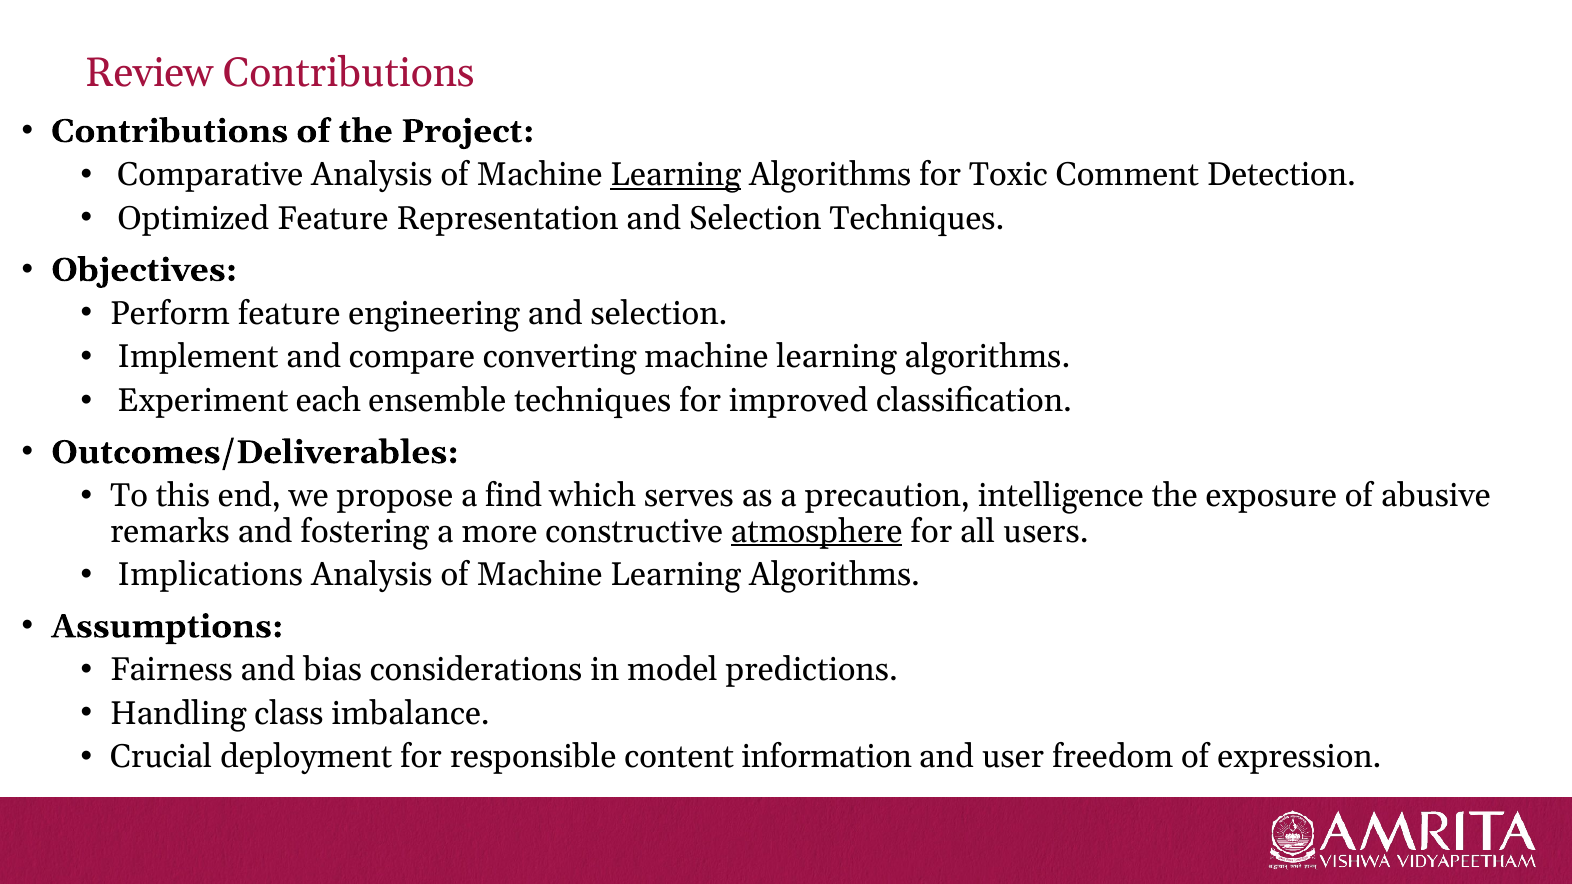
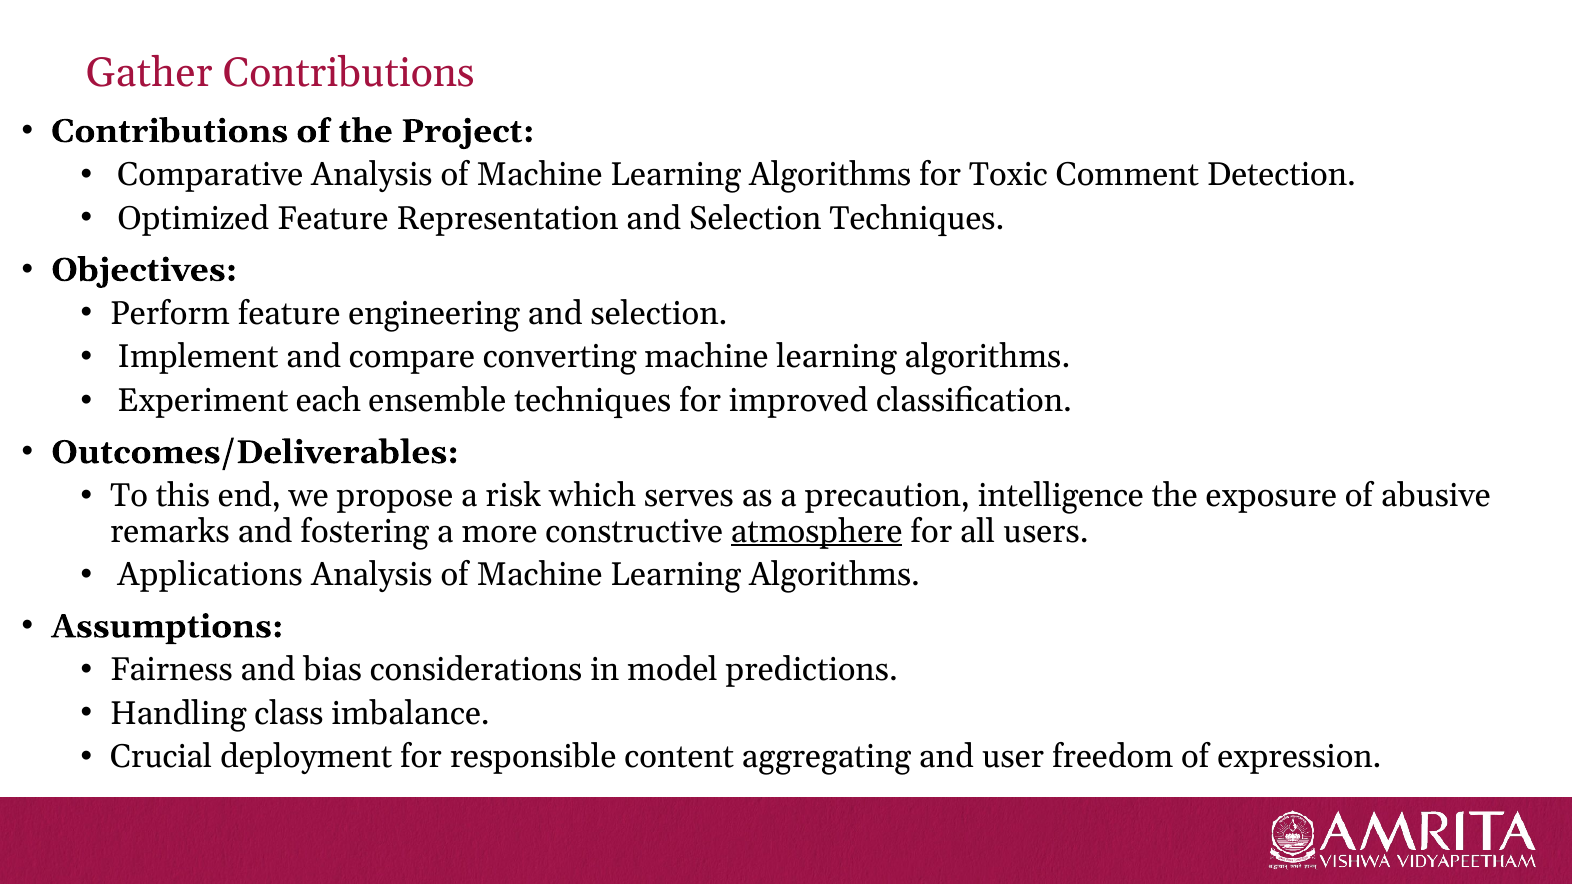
Review: Review -> Gather
Learning at (676, 175) underline: present -> none
find: find -> risk
Implications: Implications -> Applications
information: information -> aggregating
